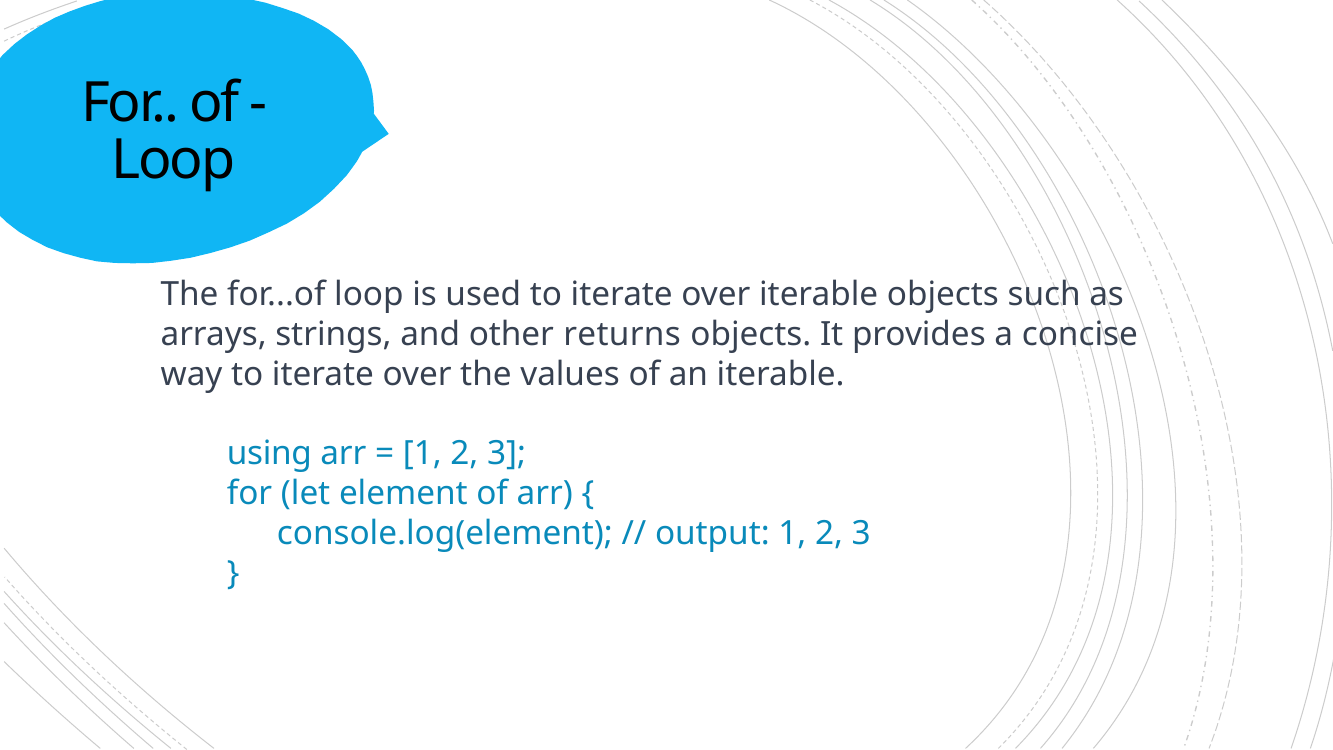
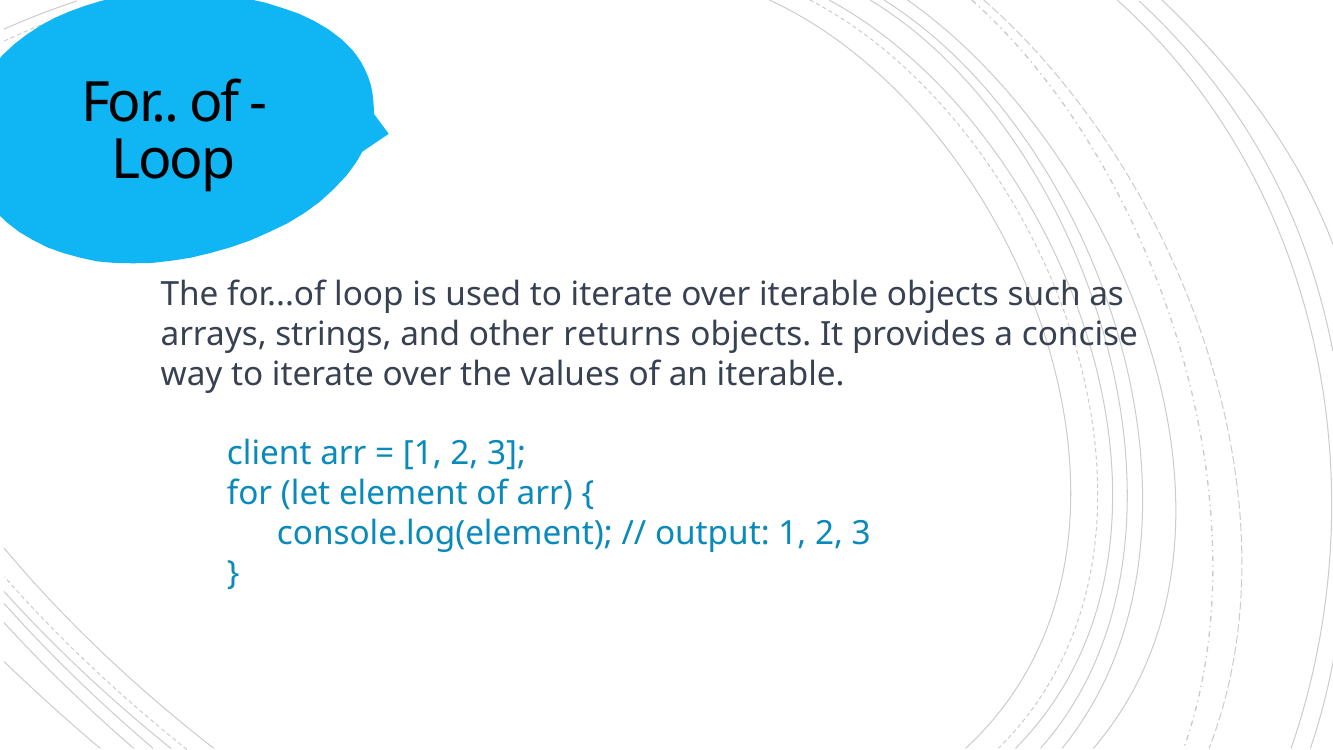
using: using -> client
